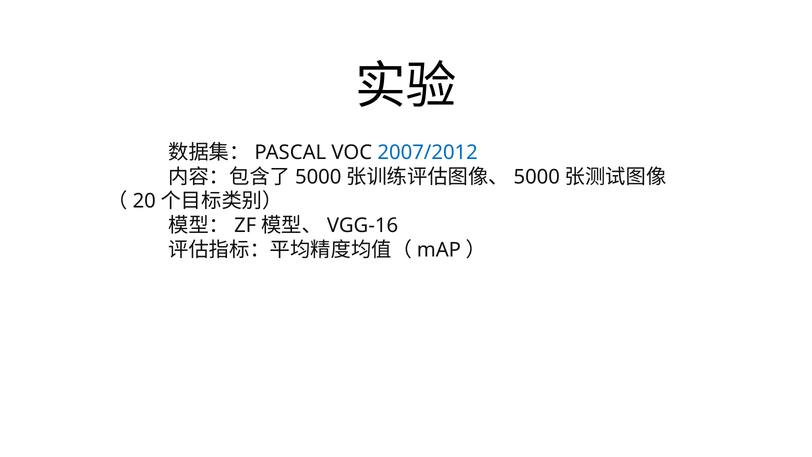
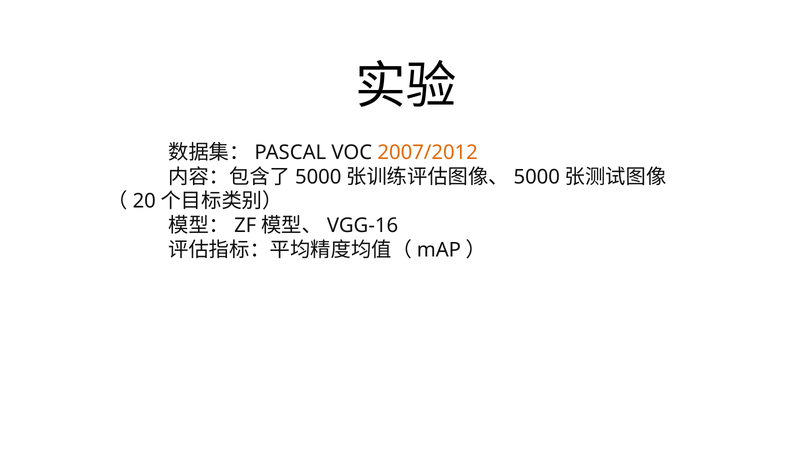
2007/2012 colour: blue -> orange
